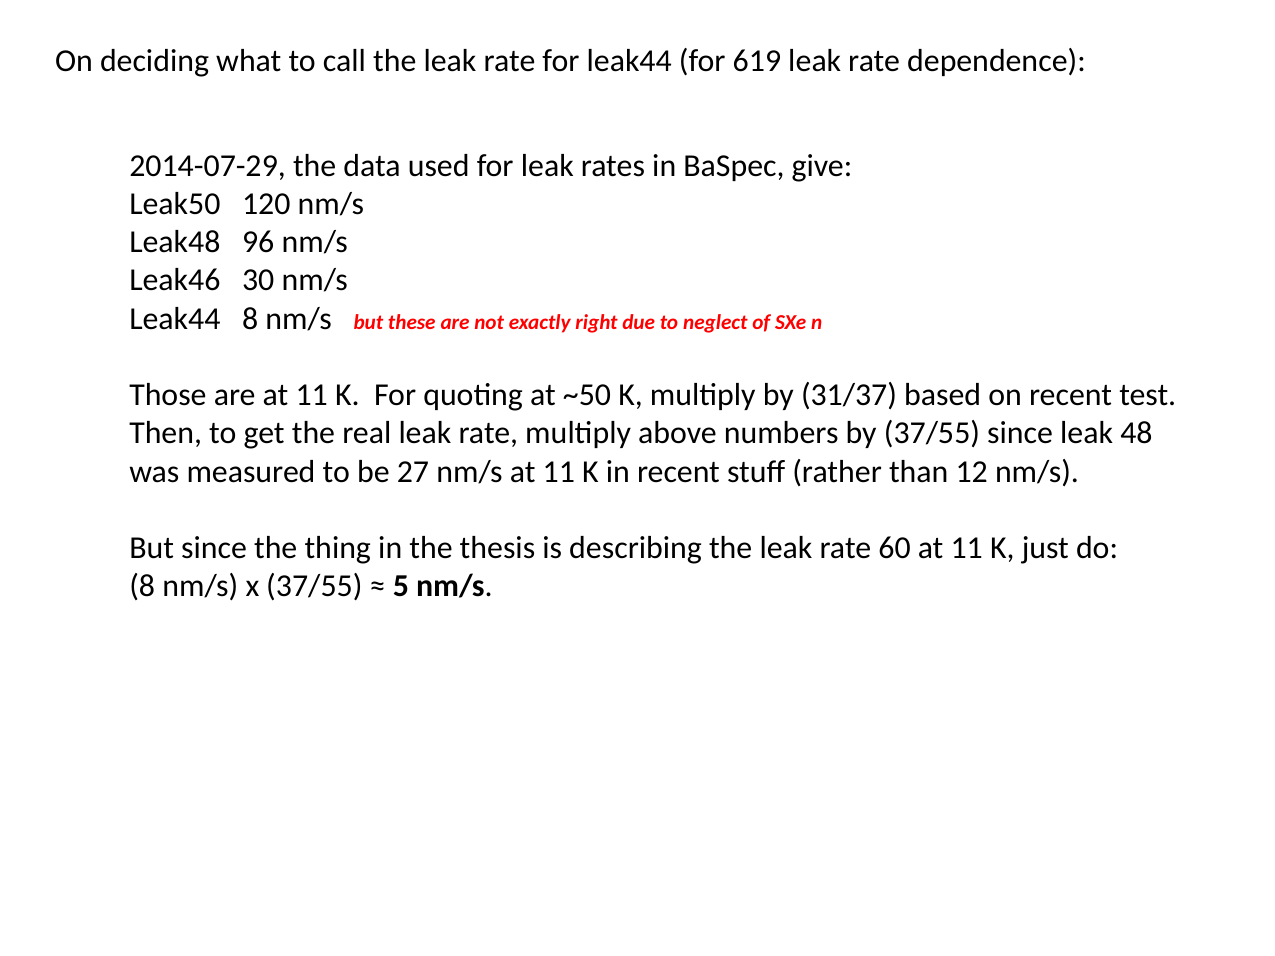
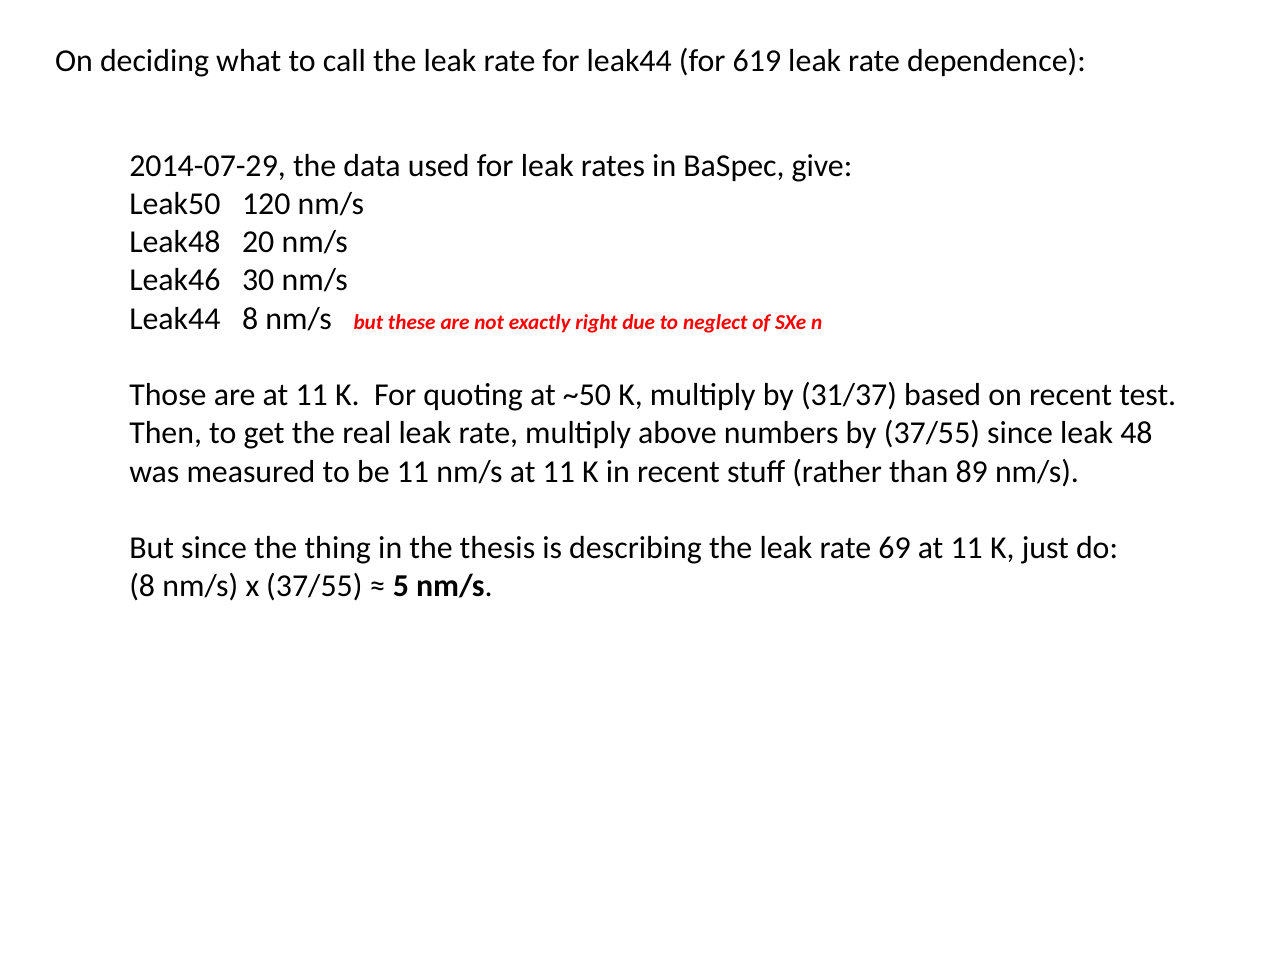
96: 96 -> 20
be 27: 27 -> 11
12: 12 -> 89
60: 60 -> 69
